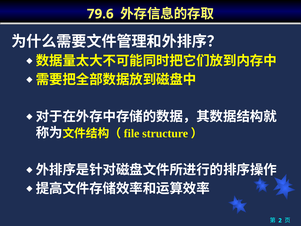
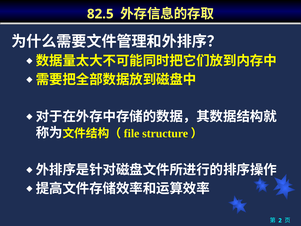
79.6: 79.6 -> 82.5
